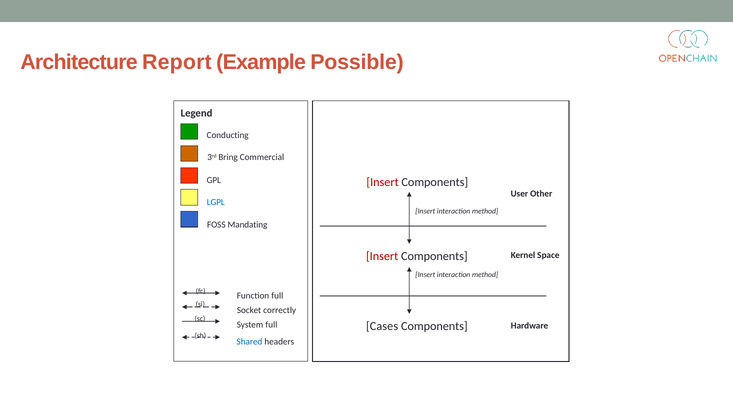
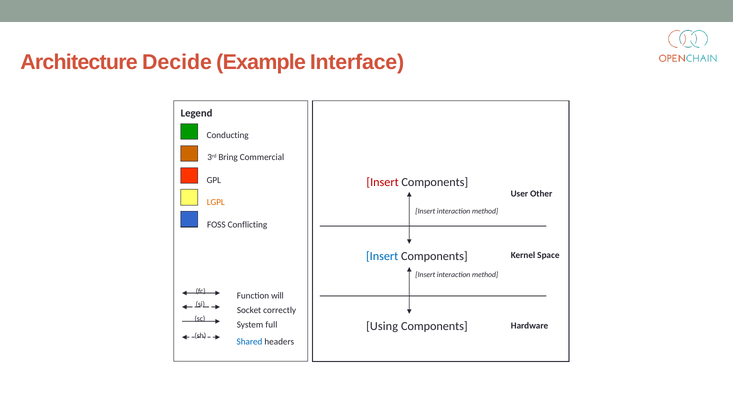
Report: Report -> Decide
Possible: Possible -> Interface
LGPL colour: blue -> orange
Mandating: Mandating -> Conflicting
Insert at (382, 256) colour: red -> blue
Function full: full -> will
Cases: Cases -> Using
